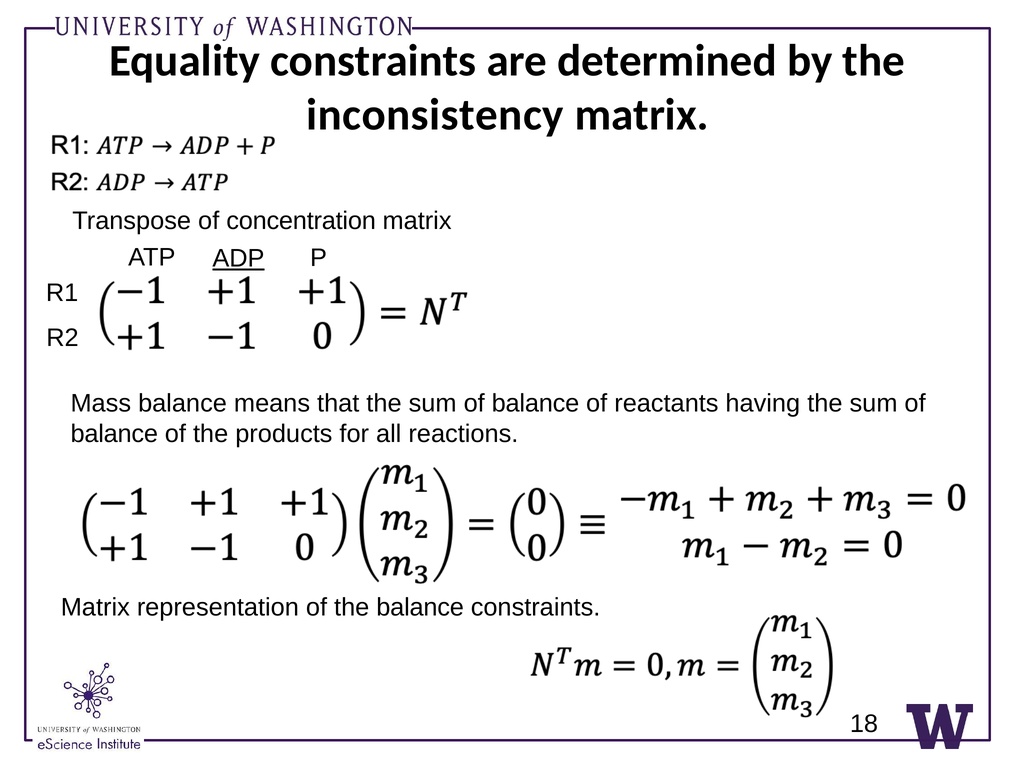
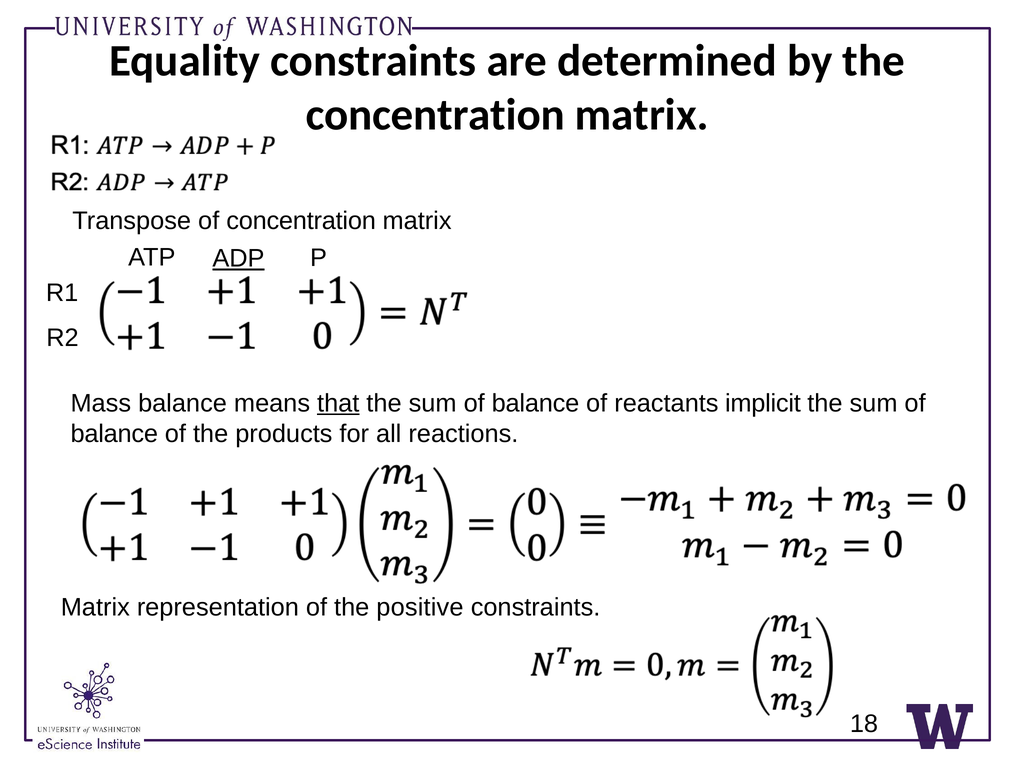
inconsistency at (435, 115): inconsistency -> concentration
that underline: none -> present
having: having -> implicit
the balance: balance -> positive
